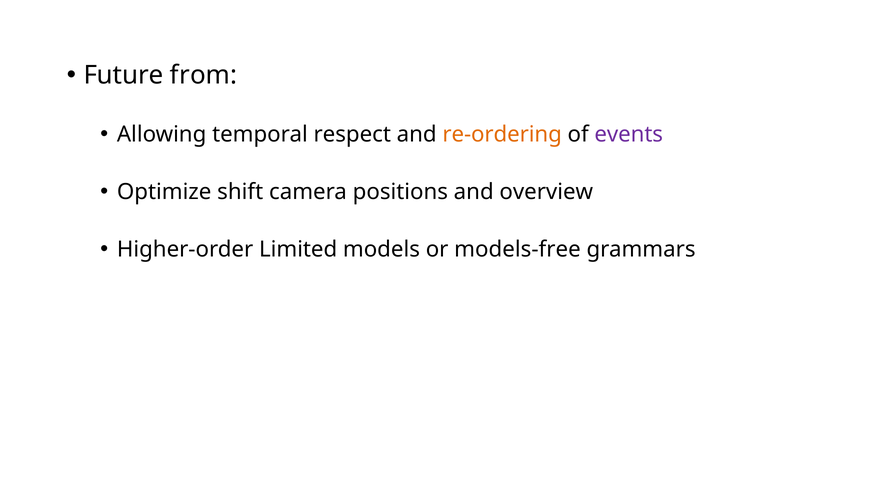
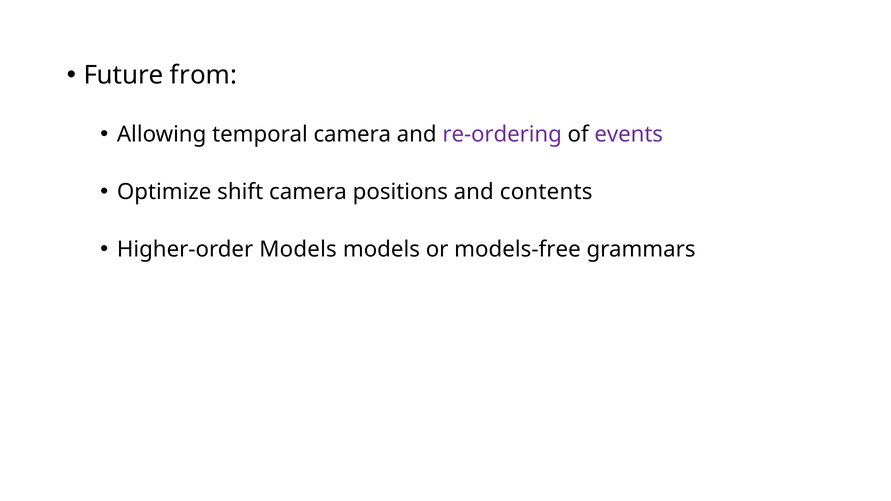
temporal respect: respect -> camera
re-ordering colour: orange -> purple
overview: overview -> contents
Higher-order Limited: Limited -> Models
